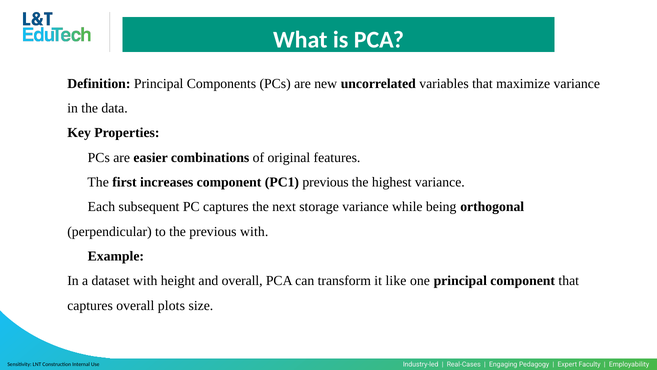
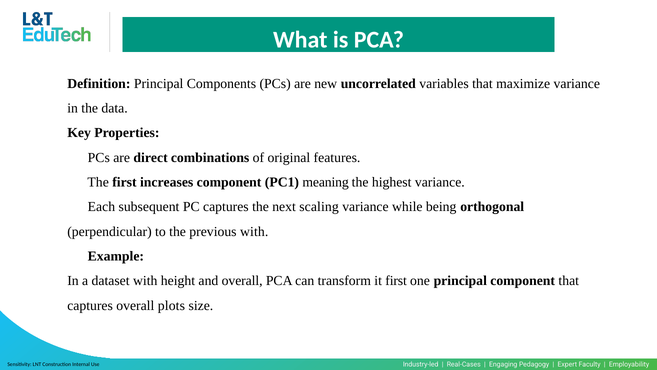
easier: easier -> direct
PC1 previous: previous -> meaning
storage: storage -> scaling
it like: like -> first
